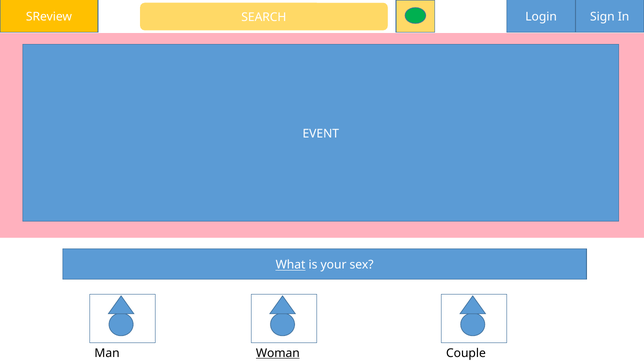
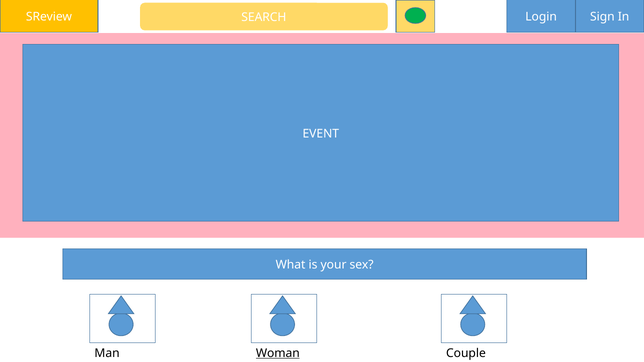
What underline: present -> none
